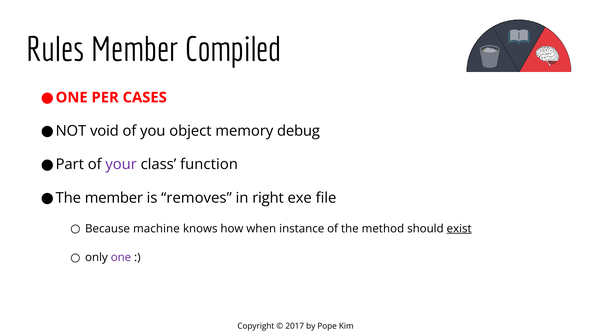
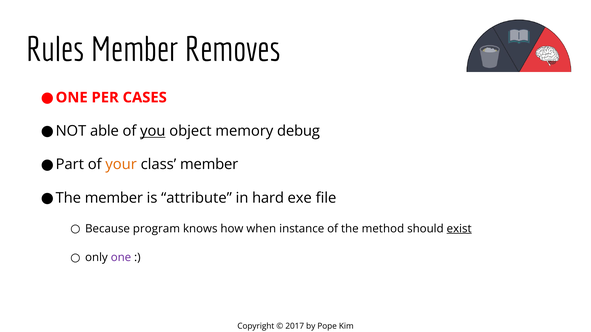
Compiled: Compiled -> Removes
void: void -> able
you underline: none -> present
your colour: purple -> orange
class function: function -> member
removes: removes -> attribute
right: right -> hard
machine: machine -> program
